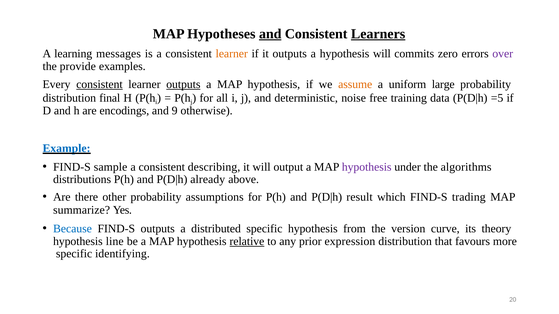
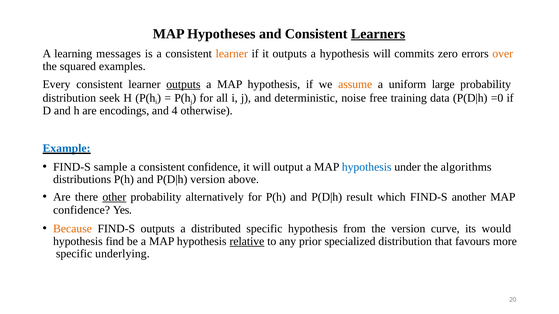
and at (270, 34) underline: present -> none
over colour: purple -> orange
provide: provide -> squared
consistent at (99, 84) underline: present -> none
final: final -> seek
=5: =5 -> =0
9: 9 -> 4
consistent describing: describing -> confidence
hypothesis at (367, 167) colour: purple -> blue
already at (208, 180): already -> version
other underline: none -> present
assumptions: assumptions -> alternatively
trading: trading -> another
summarize at (82, 210): summarize -> confidence
Because colour: blue -> orange
theory: theory -> would
line: line -> find
expression: expression -> specialized
identifying: identifying -> underlying
